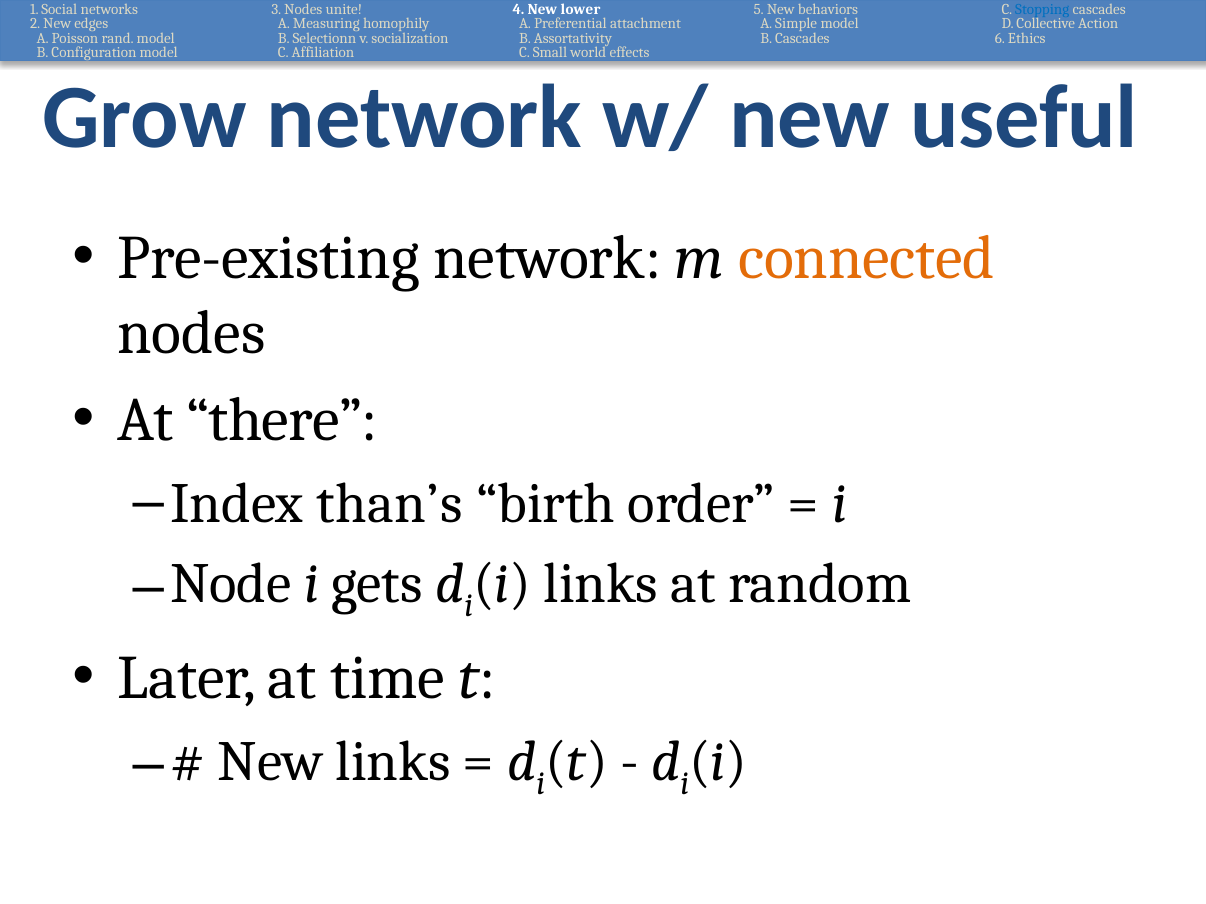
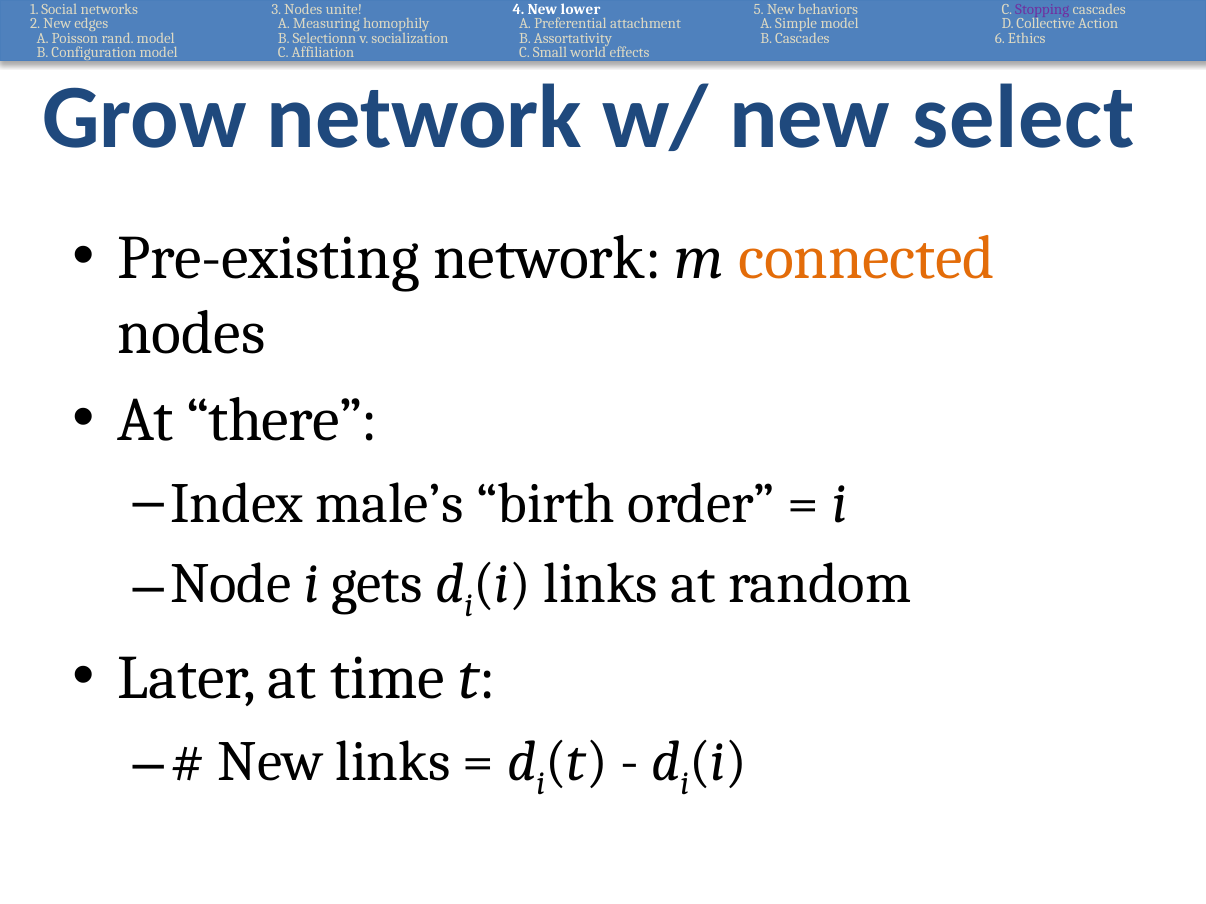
Stopping colour: blue -> purple
useful: useful -> select
than’s: than’s -> male’s
